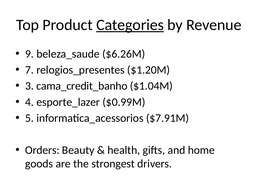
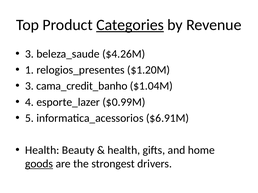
9 at (30, 54): 9 -> 3
$6.26M: $6.26M -> $4.26M
7: 7 -> 1
$7.91M: $7.91M -> $6.91M
Orders at (42, 150): Orders -> Health
goods underline: none -> present
